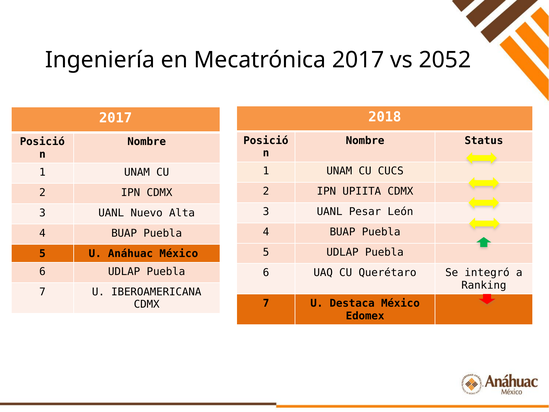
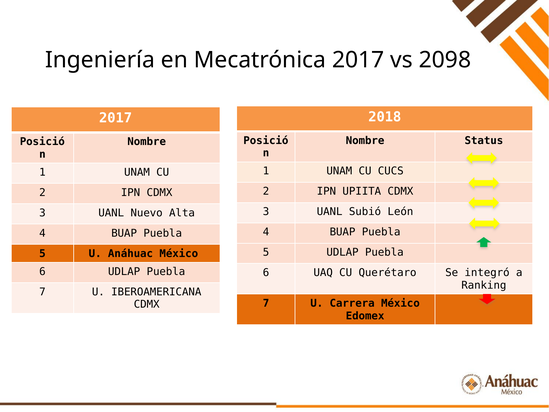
2052: 2052 -> 2098
Pesar: Pesar -> Subió
Destaca: Destaca -> Carrera
